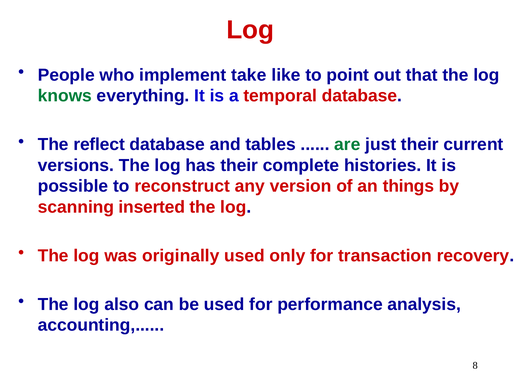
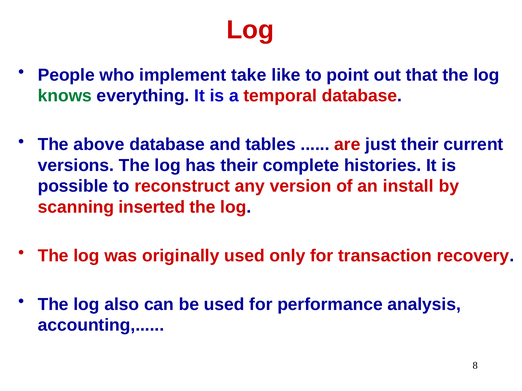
reflect: reflect -> above
are colour: green -> red
things: things -> install
